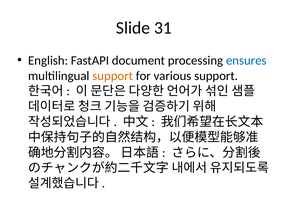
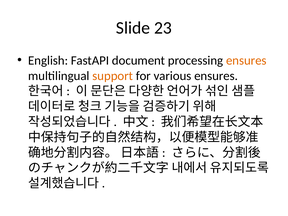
31: 31 -> 23
ensures at (246, 60) colour: blue -> orange
various support: support -> ensures
